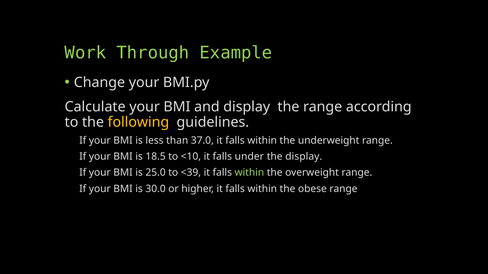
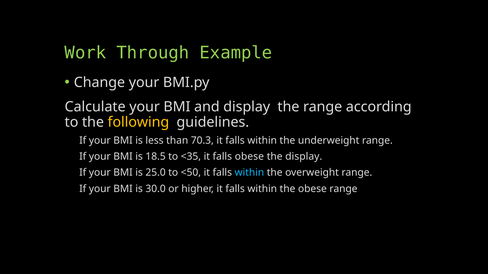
37.0: 37.0 -> 70.3
<10: <10 -> <35
falls under: under -> obese
<39: <39 -> <50
within at (249, 173) colour: light green -> light blue
